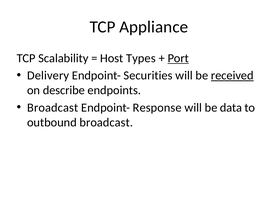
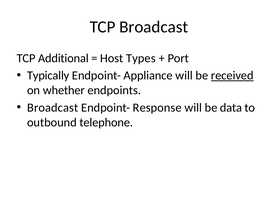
TCP Appliance: Appliance -> Broadcast
Scalability: Scalability -> Additional
Port underline: present -> none
Delivery: Delivery -> Typically
Securities: Securities -> Appliance
describe: describe -> whether
outbound broadcast: broadcast -> telephone
